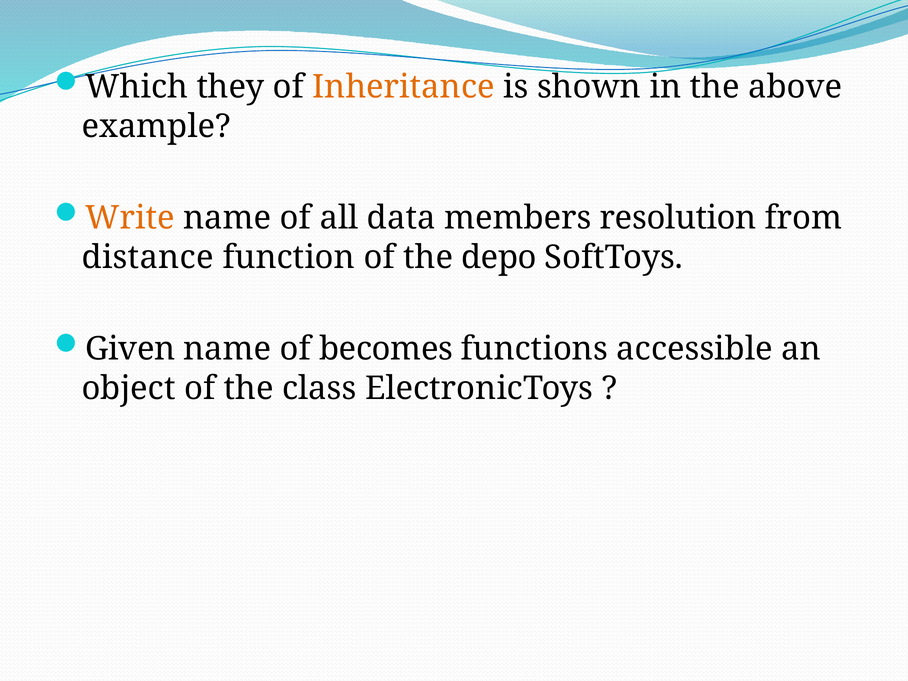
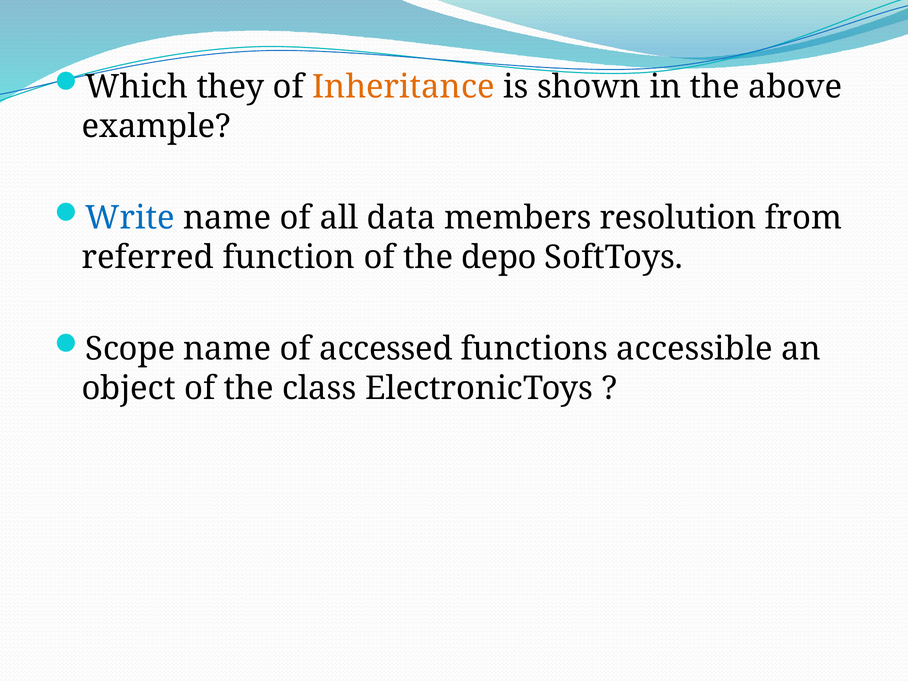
Write colour: orange -> blue
distance: distance -> referred
Given: Given -> Scope
becomes: becomes -> accessed
